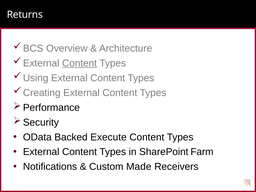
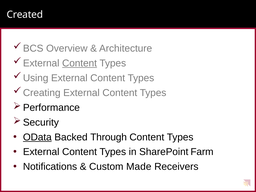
Returns: Returns -> Created
OData underline: none -> present
Execute: Execute -> Through
